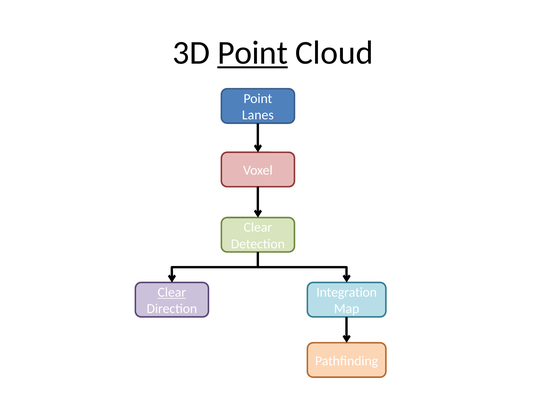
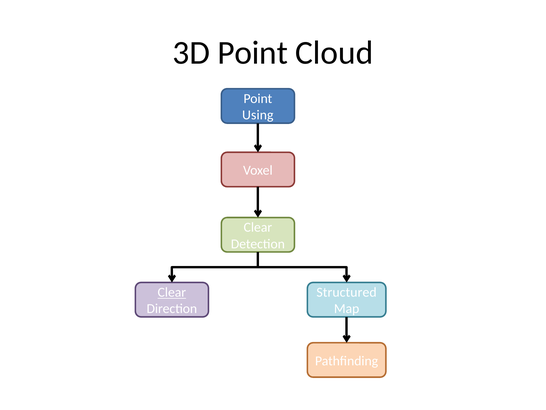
Point at (253, 53) underline: present -> none
Lanes: Lanes -> Using
Integration: Integration -> Structured
